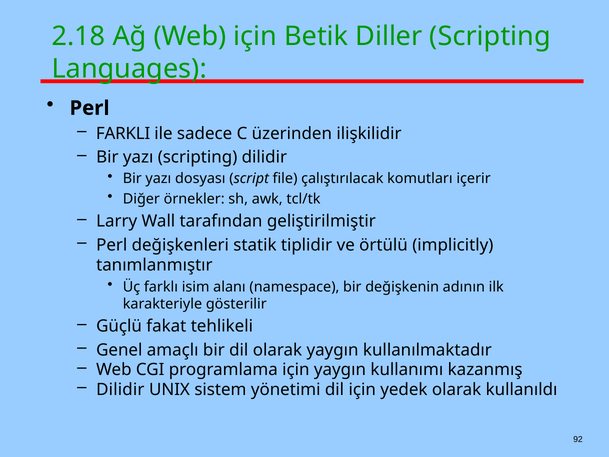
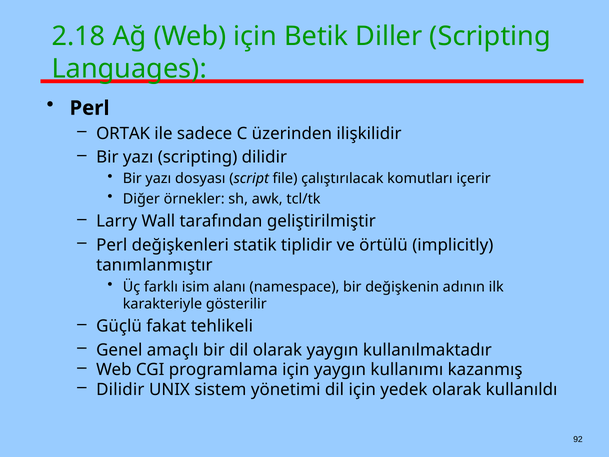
FARKLI: FARKLI -> ORTAK
